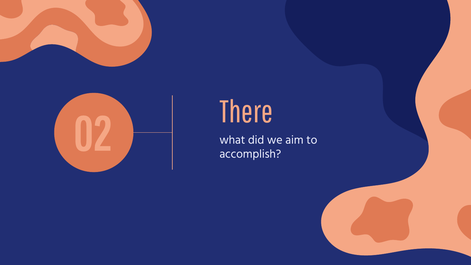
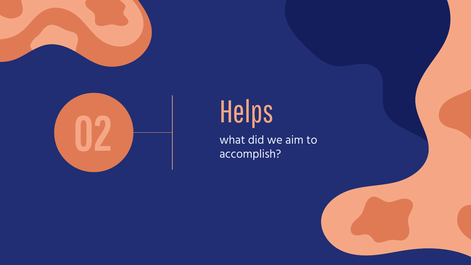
There: There -> Helps
